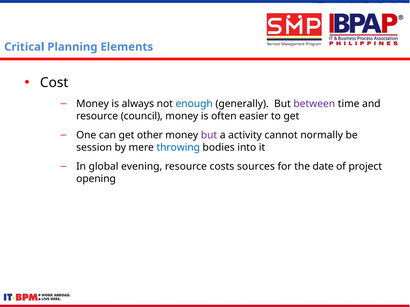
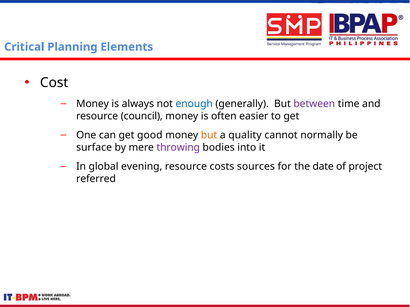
other: other -> good
but at (209, 135) colour: purple -> orange
activity: activity -> quality
session: session -> surface
throwing colour: blue -> purple
opening: opening -> referred
